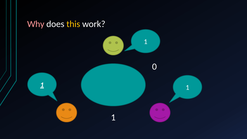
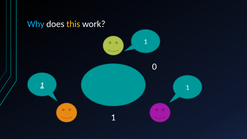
Why colour: pink -> light blue
